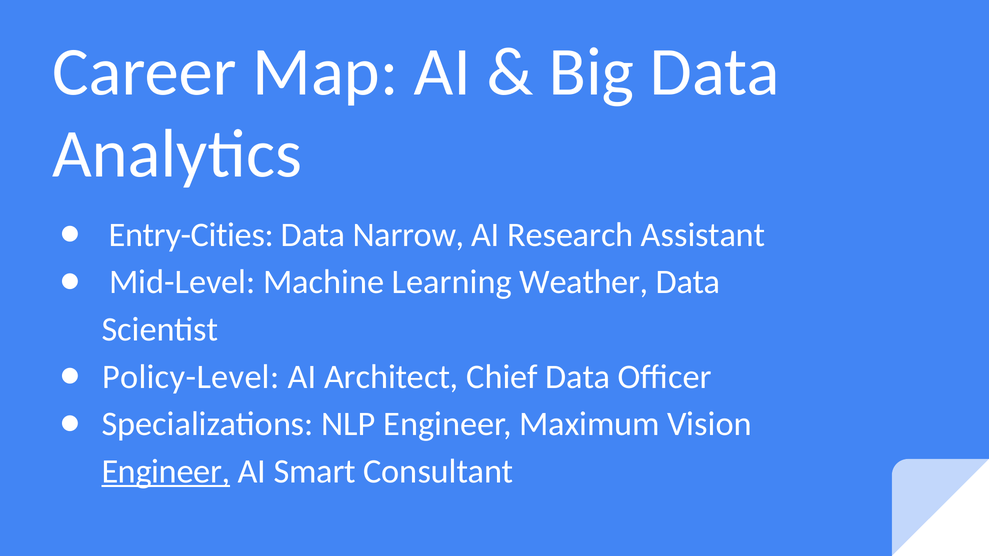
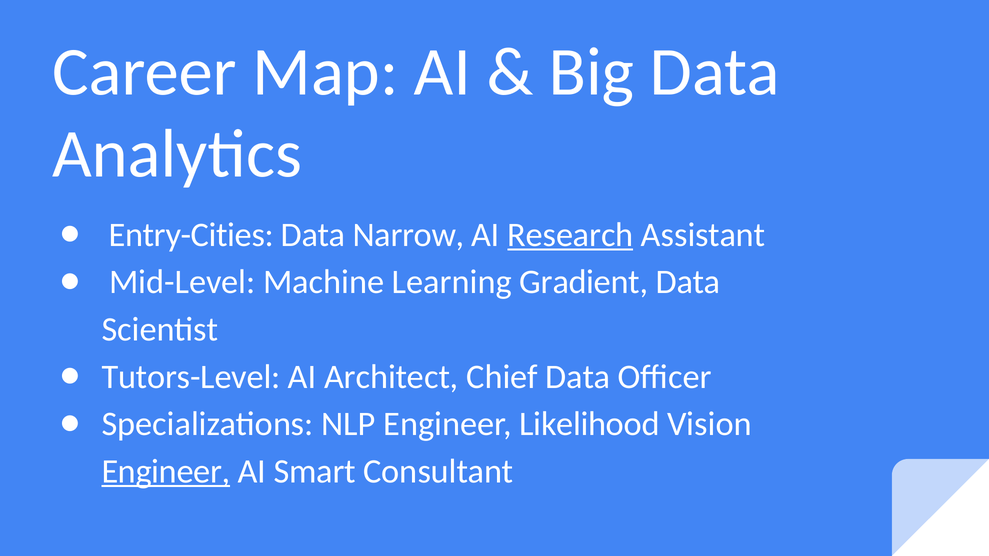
Research underline: none -> present
Weather: Weather -> Gradient
Policy-Level: Policy-Level -> Tutors-Level
Maximum: Maximum -> Likelihood
